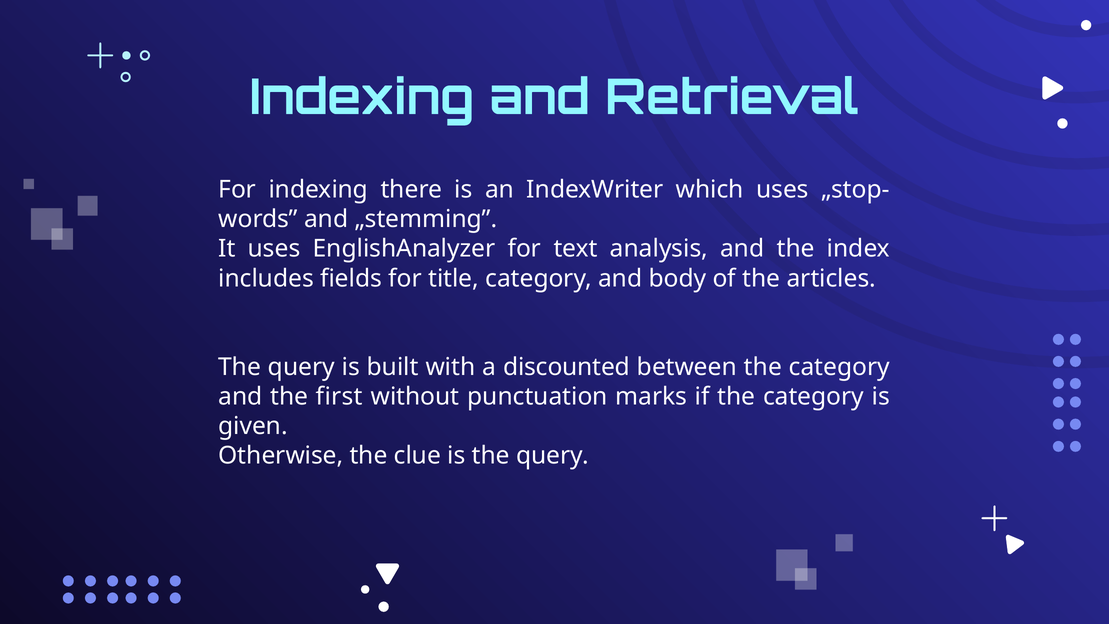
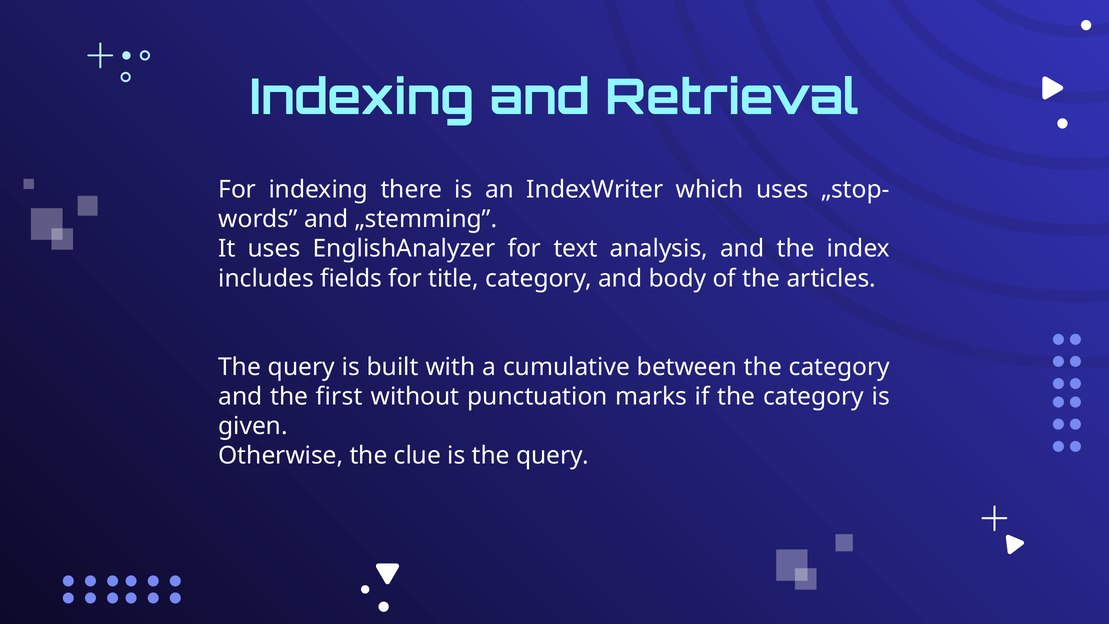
discounted: discounted -> cumulative
